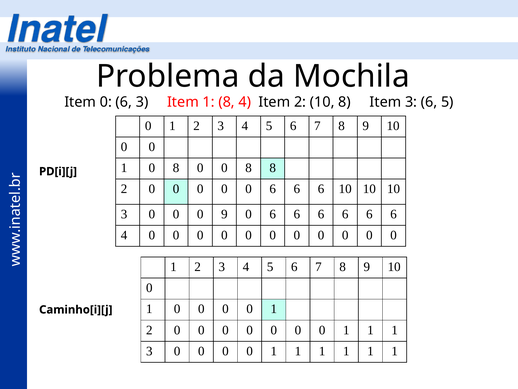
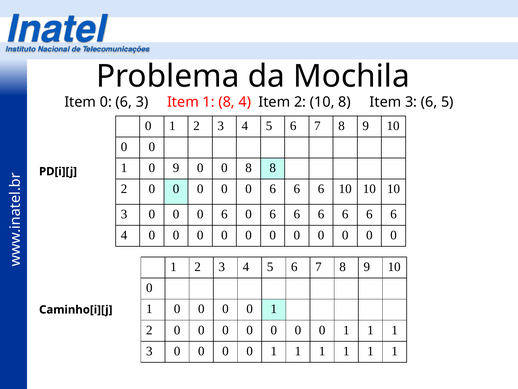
1 0 8: 8 -> 9
9 at (224, 214): 9 -> 6
